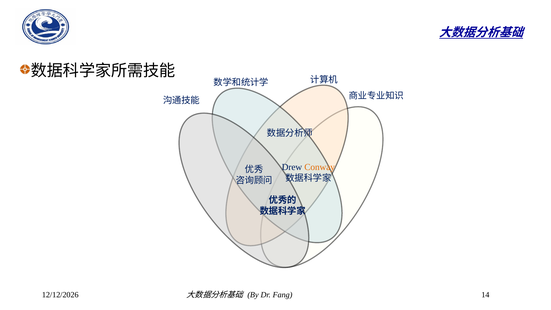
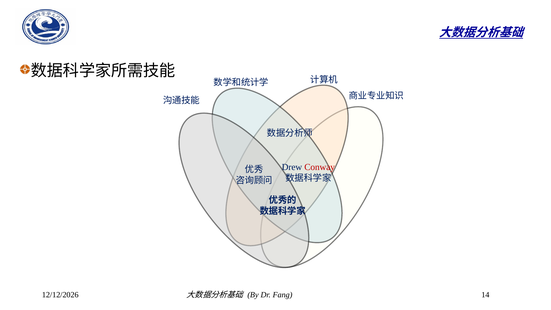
Conway colour: orange -> red
